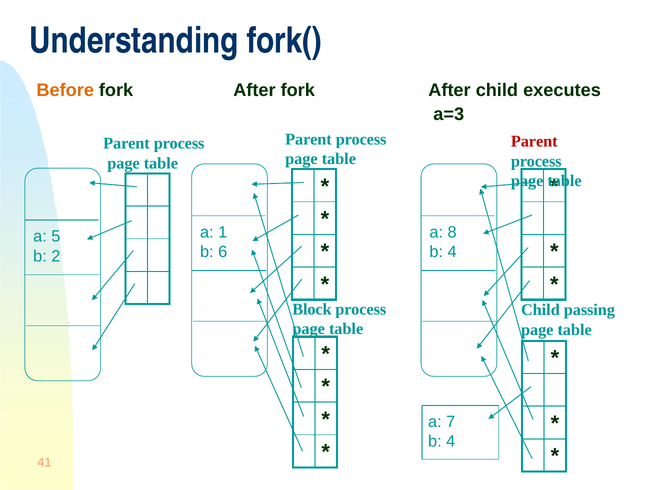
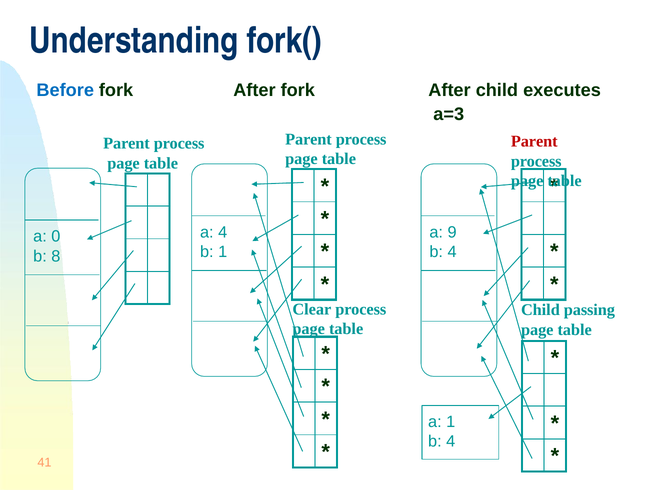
Before colour: orange -> blue
a 1: 1 -> 4
8: 8 -> 9
5: 5 -> 0
b 6: 6 -> 1
2: 2 -> 8
Block: Block -> Clear
a 7: 7 -> 1
